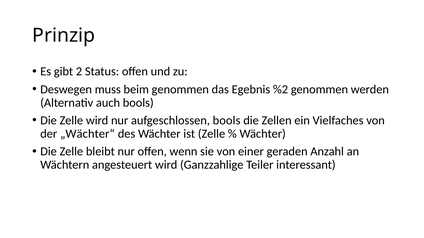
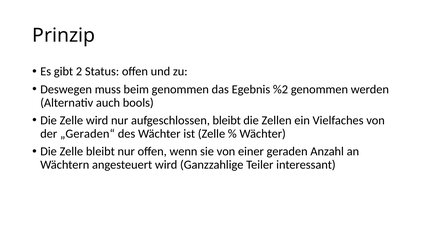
aufgeschlossen bools: bools -> bleibt
„Wächter“: „Wächter“ -> „Geraden“
